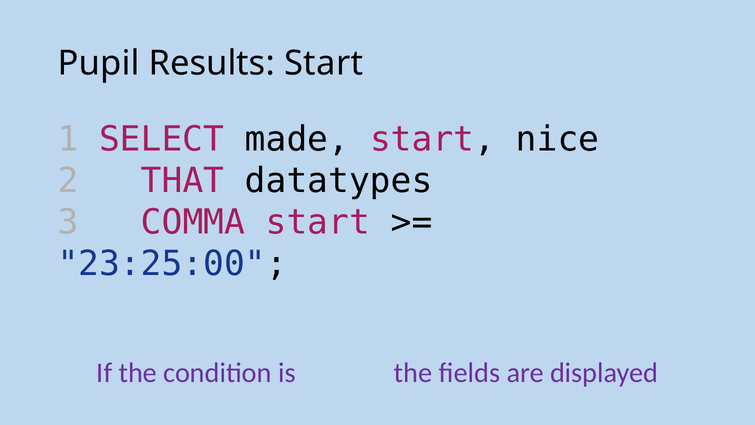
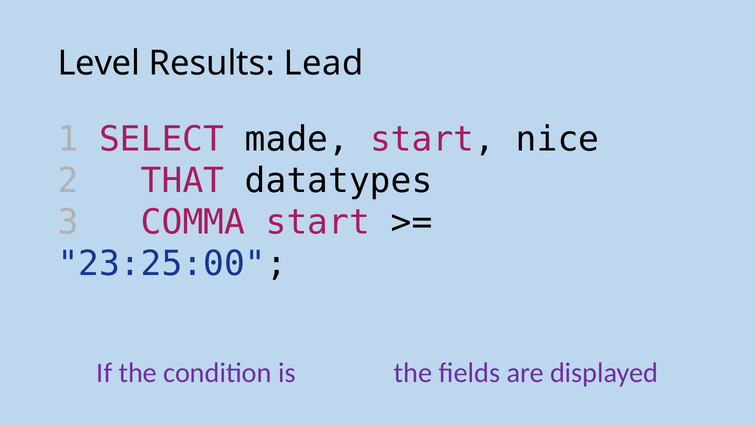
Pupil: Pupil -> Level
Results Start: Start -> Lead
